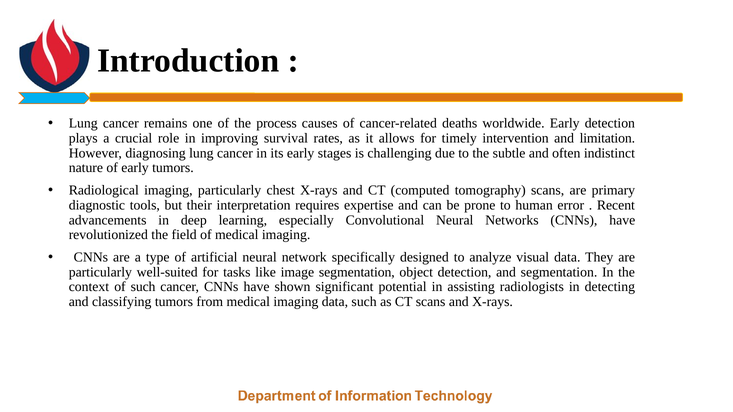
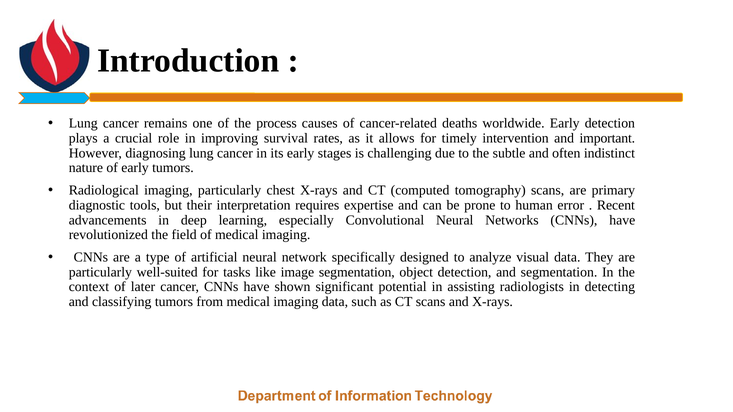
limitation: limitation -> important
of such: such -> later
